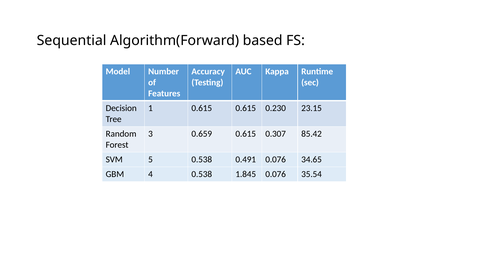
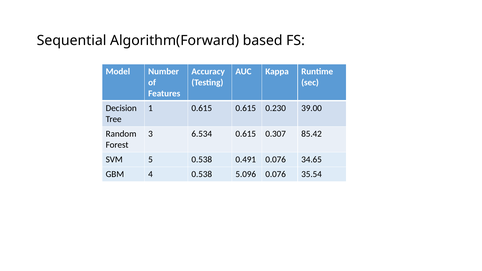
23.15: 23.15 -> 39.00
0.659: 0.659 -> 6.534
1.845: 1.845 -> 5.096
